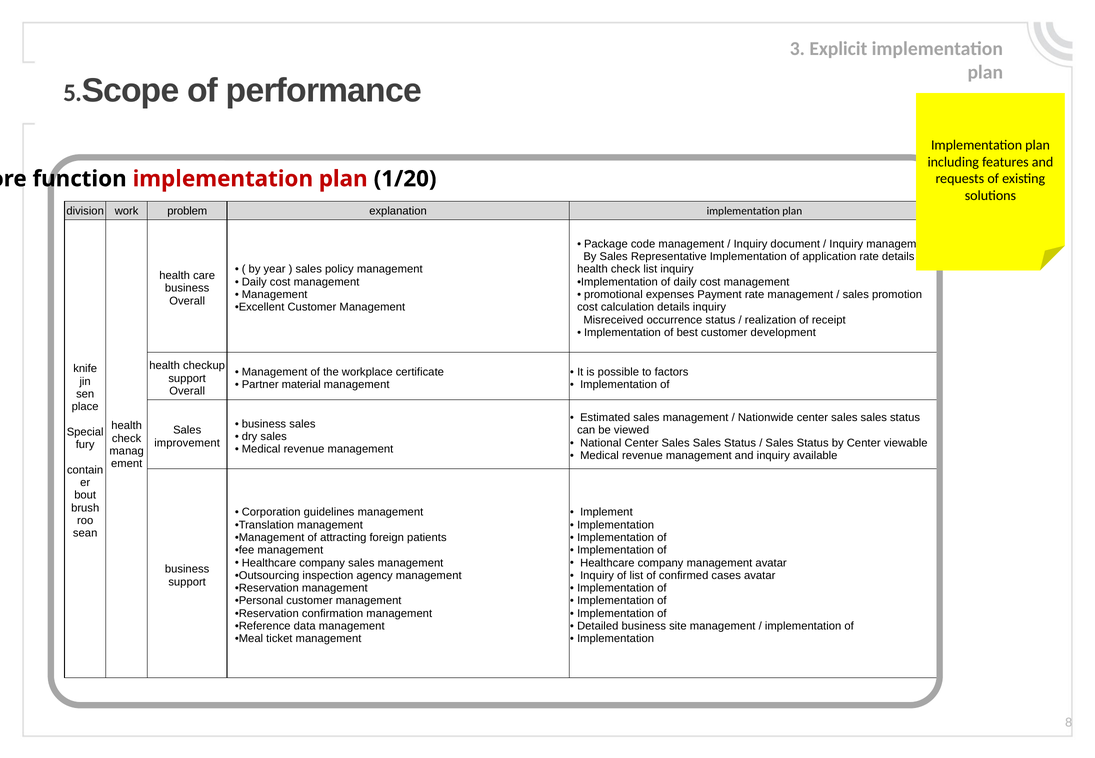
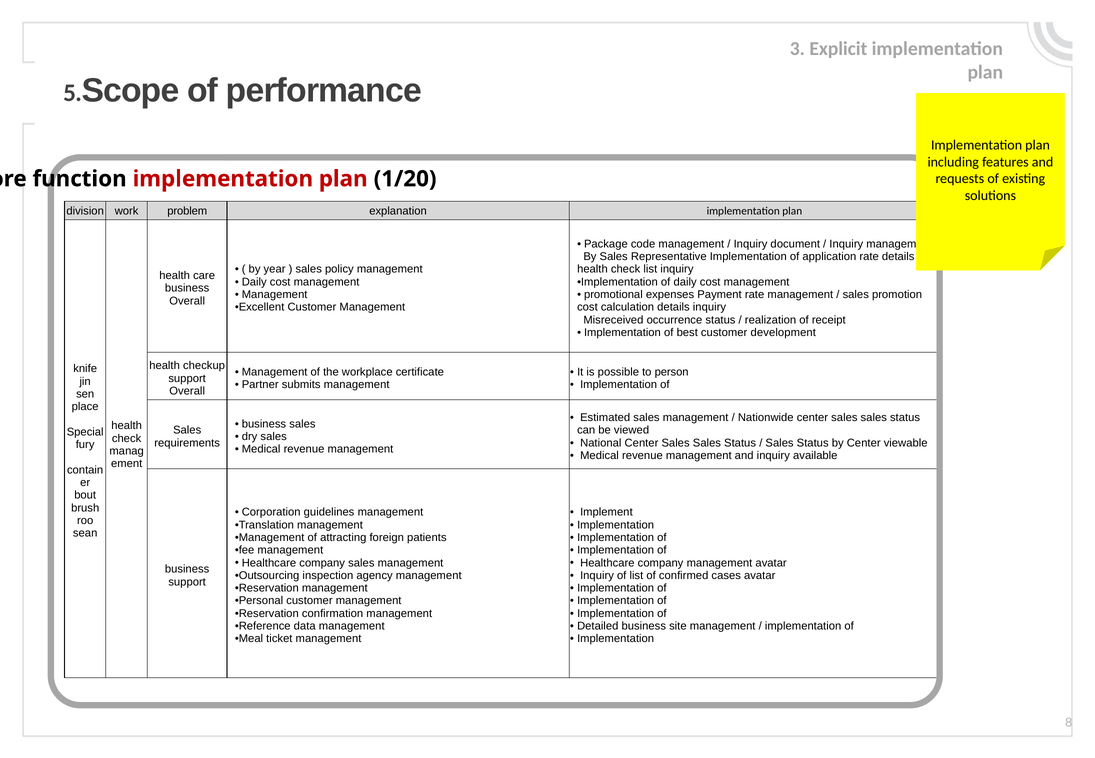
factors: factors -> person
material: material -> submits
improvement: improvement -> requirements
